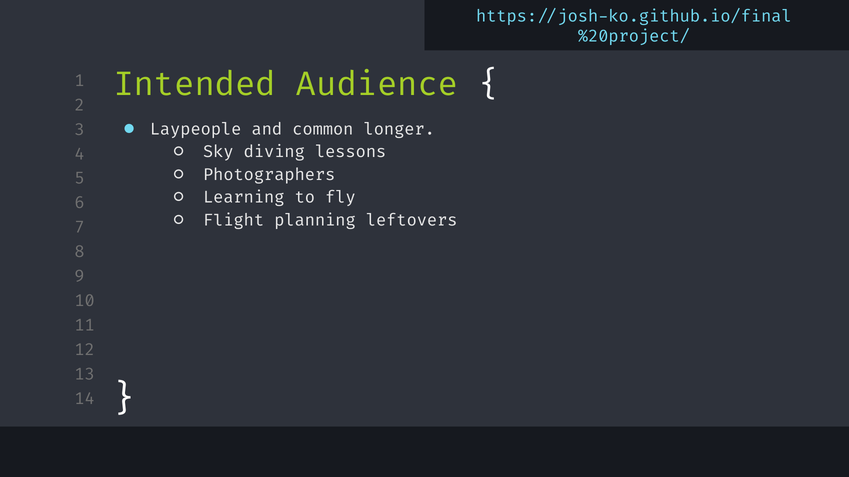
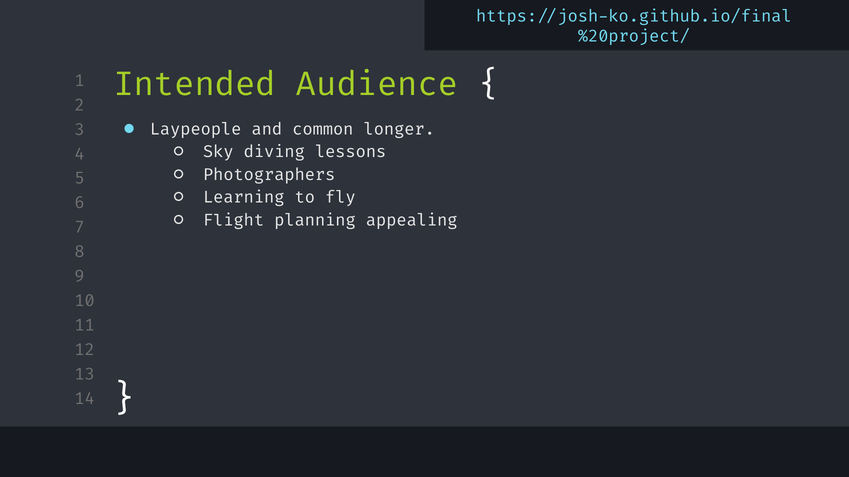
leftovers: leftovers -> appealing
